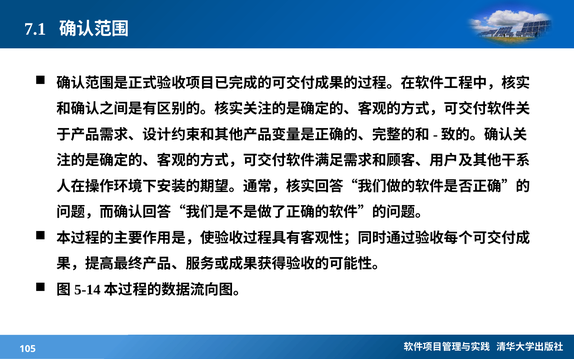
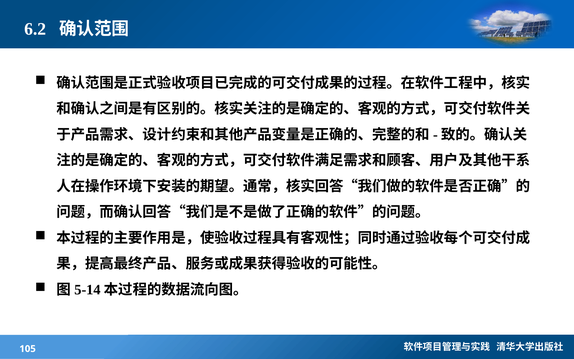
7.1: 7.1 -> 6.2
